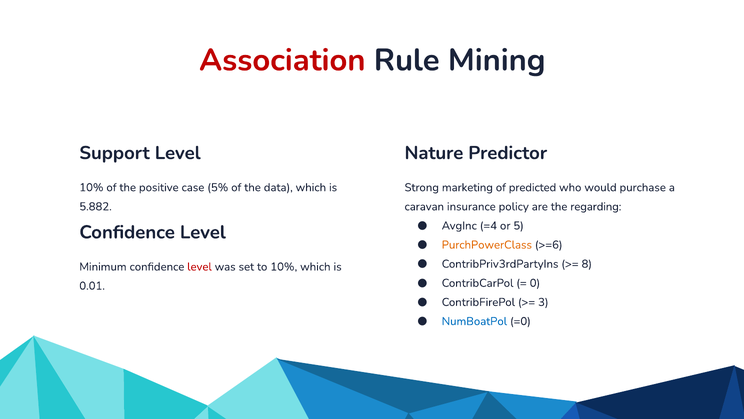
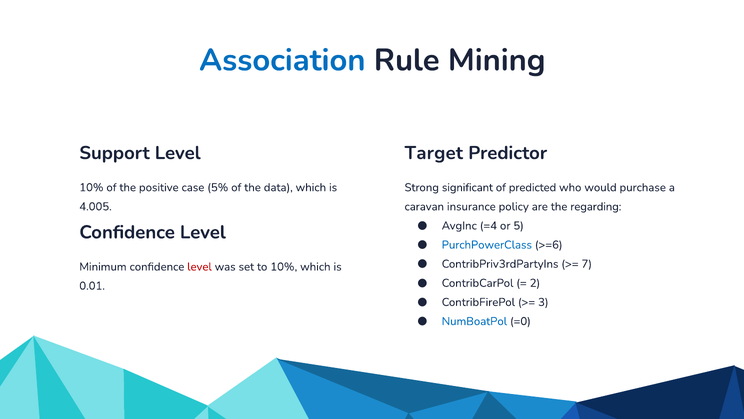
Association colour: red -> blue
Nature: Nature -> Target
marketing: marketing -> significant
5.882: 5.882 -> 4.005
PurchPowerClass colour: orange -> blue
8: 8 -> 7
0: 0 -> 2
